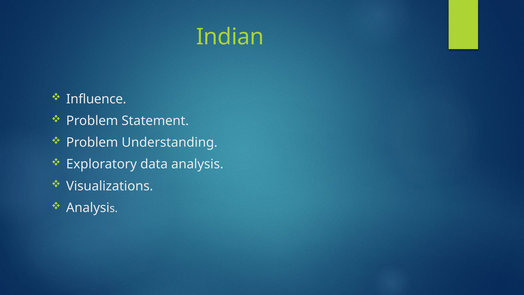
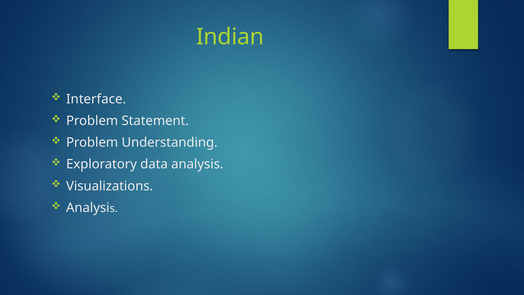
Influence: Influence -> Interface
